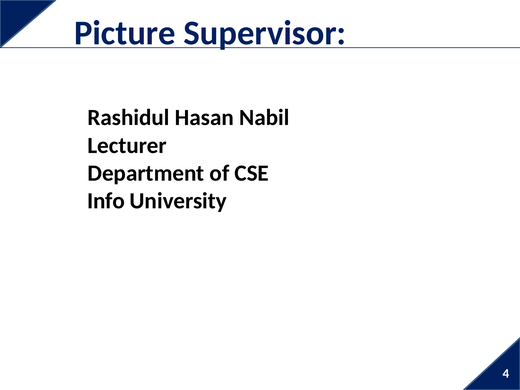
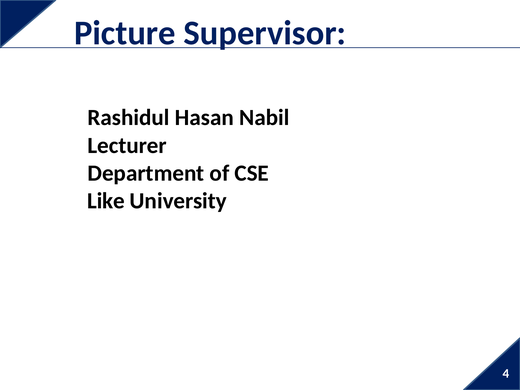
Info: Info -> Like
